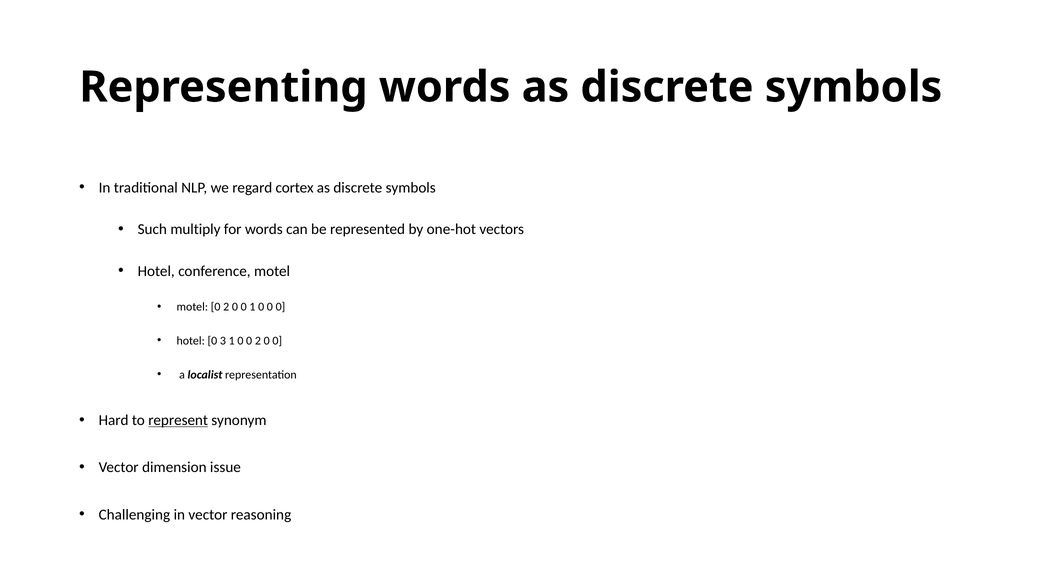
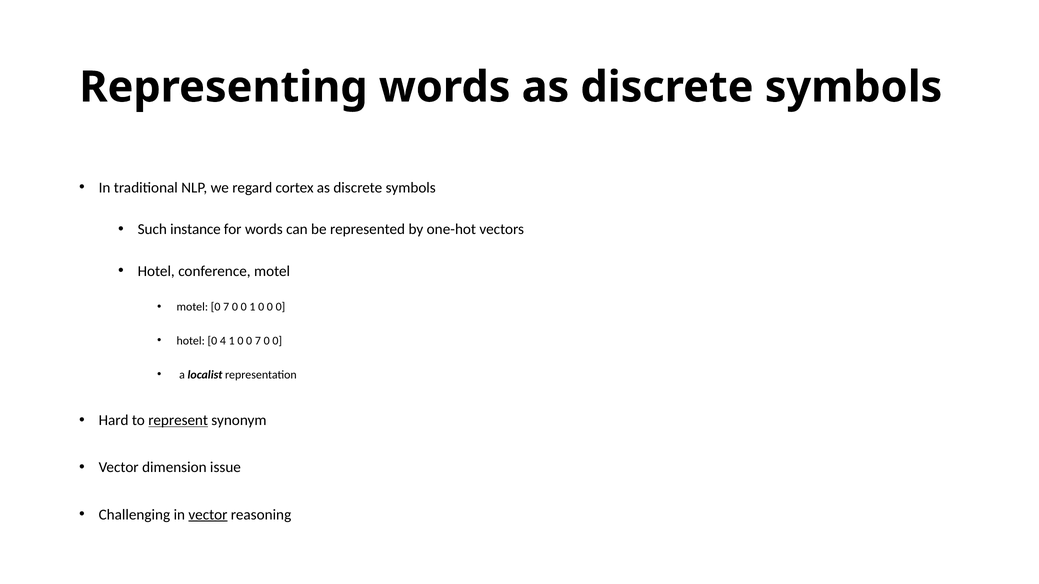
multiply: multiply -> instance
motel 0 2: 2 -> 7
3: 3 -> 4
0 0 2: 2 -> 7
vector at (208, 515) underline: none -> present
